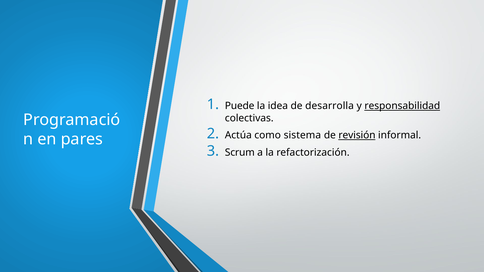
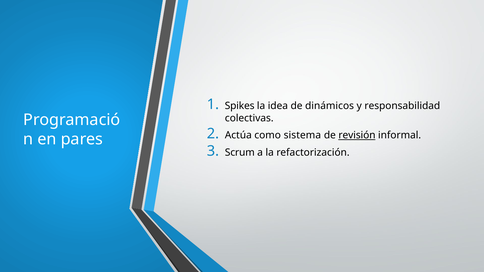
Puede: Puede -> Spikes
desarrolla: desarrolla -> dinámicos
responsabilidad underline: present -> none
